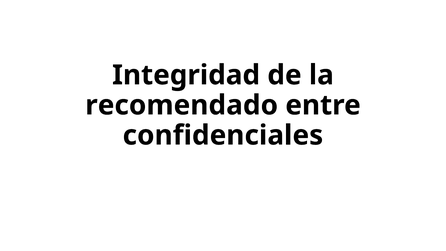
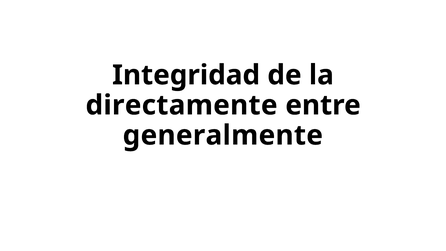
recomendado: recomendado -> directamente
confidenciales: confidenciales -> generalmente
